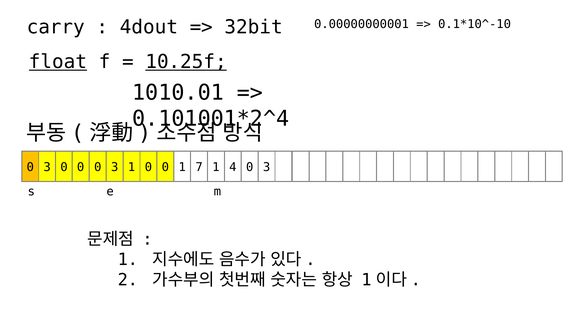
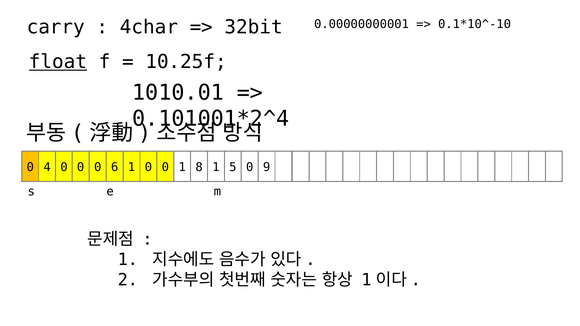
4dout: 4dout -> 4char
10.25f underline: present -> none
3 at (47, 167): 3 -> 4
0 0 3: 3 -> 6
7: 7 -> 8
4: 4 -> 5
3 at (267, 167): 3 -> 9
